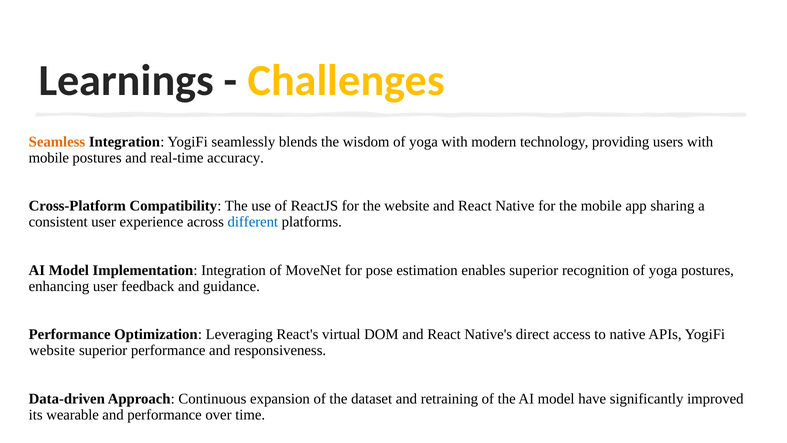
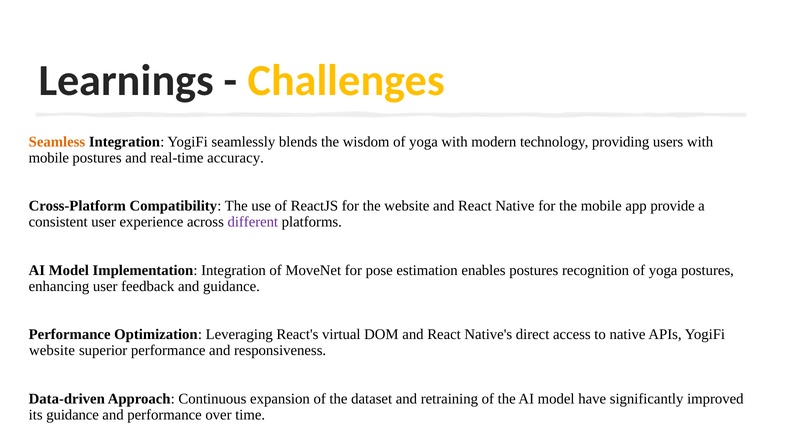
sharing: sharing -> provide
different colour: blue -> purple
enables superior: superior -> postures
its wearable: wearable -> guidance
